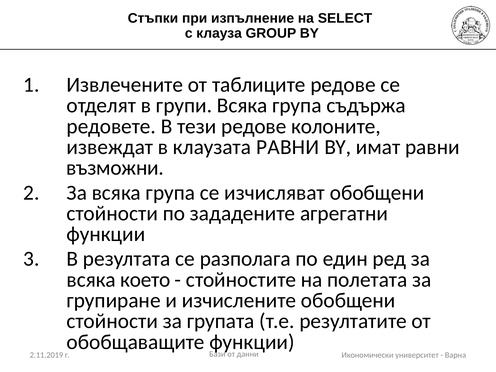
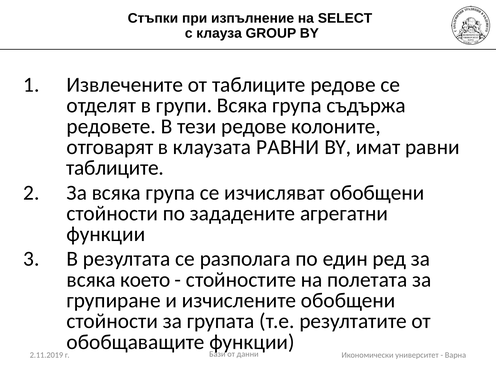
извеждат: извеждат -> отговарят
възможни at (115, 168): възможни -> таблиците
